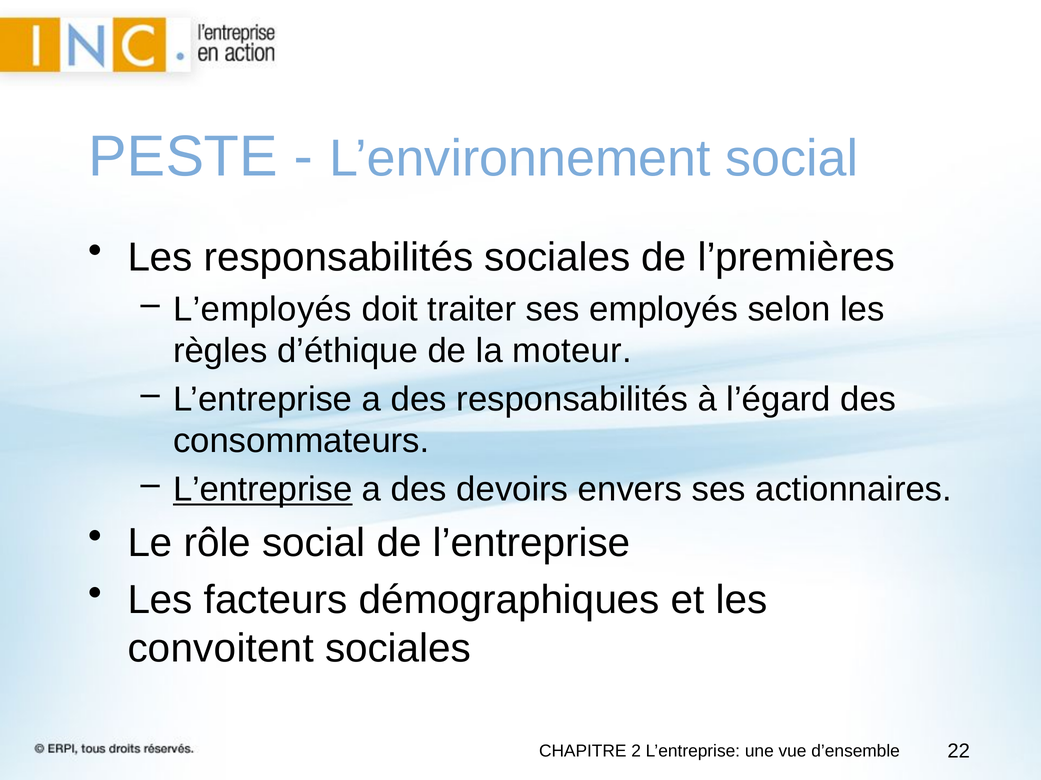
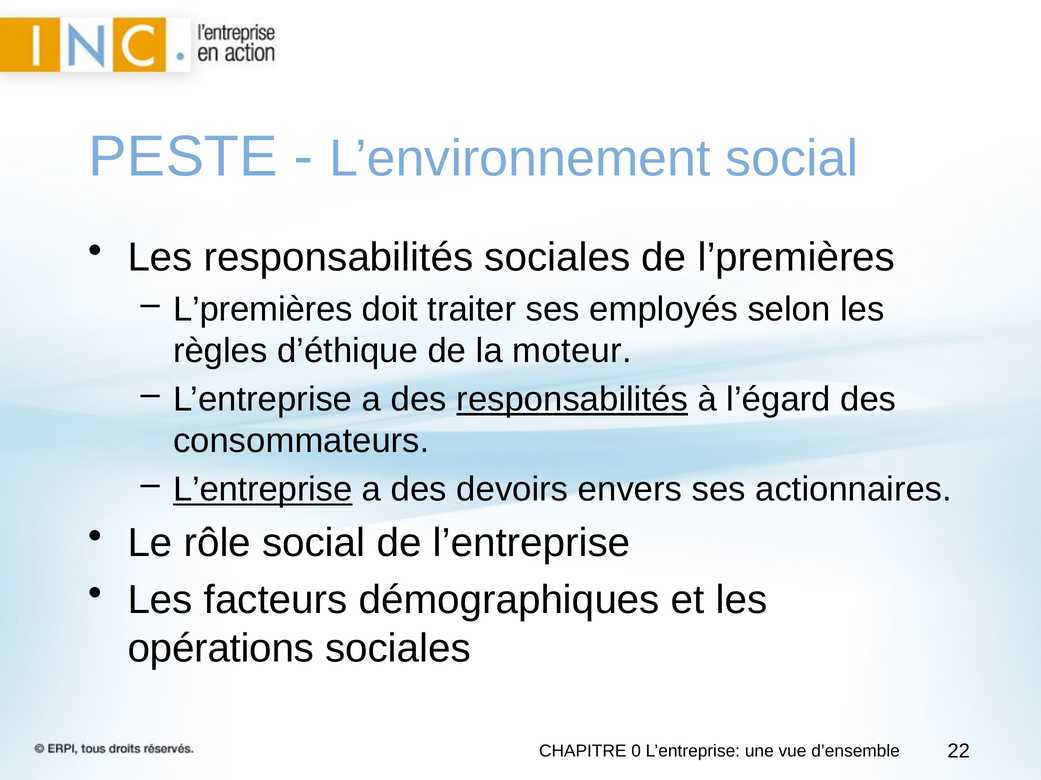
L’employés at (263, 310): L’employés -> L’premières
responsabilités at (572, 400) underline: none -> present
convoitent: convoitent -> opérations
2: 2 -> 0
